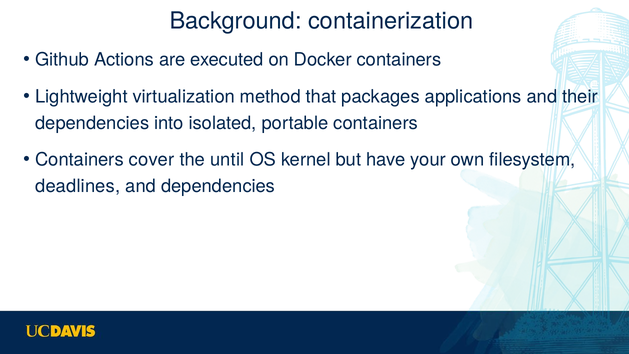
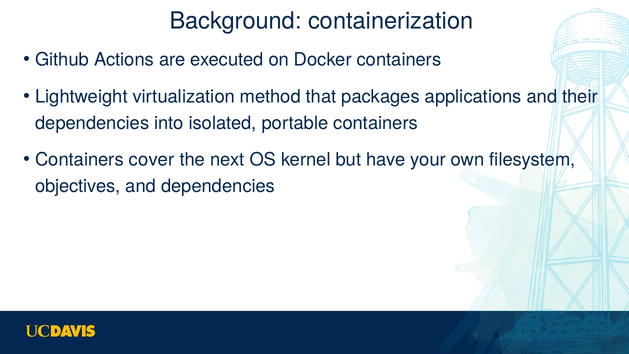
until: until -> next
deadlines: deadlines -> objectives
